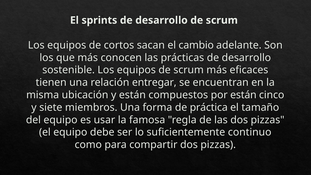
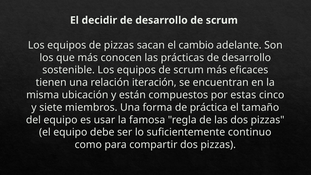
sprints: sprints -> decidir
de cortos: cortos -> pizzas
entregar: entregar -> iteración
por están: están -> estas
